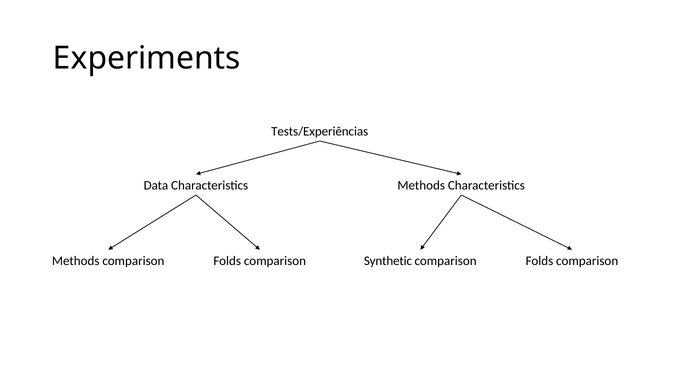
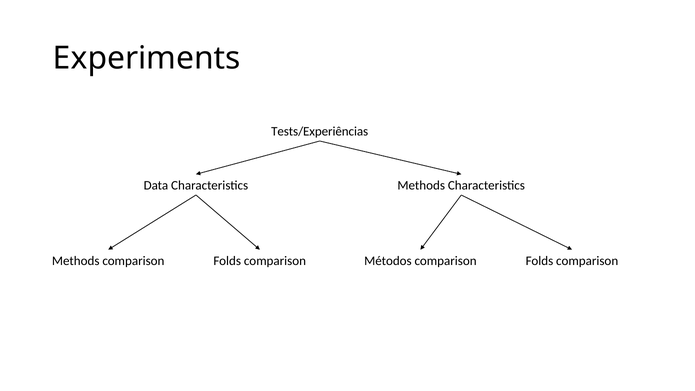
Synthetic: Synthetic -> Métodos
